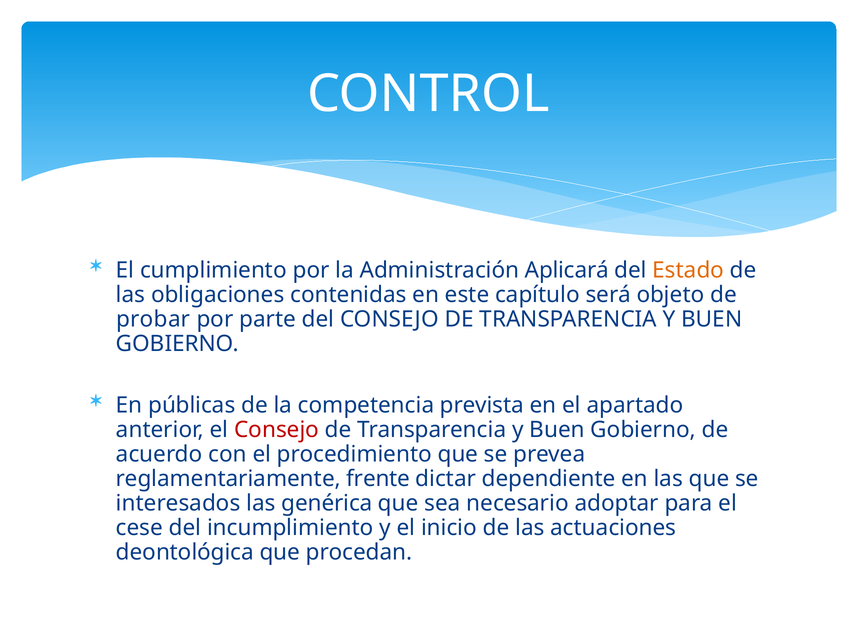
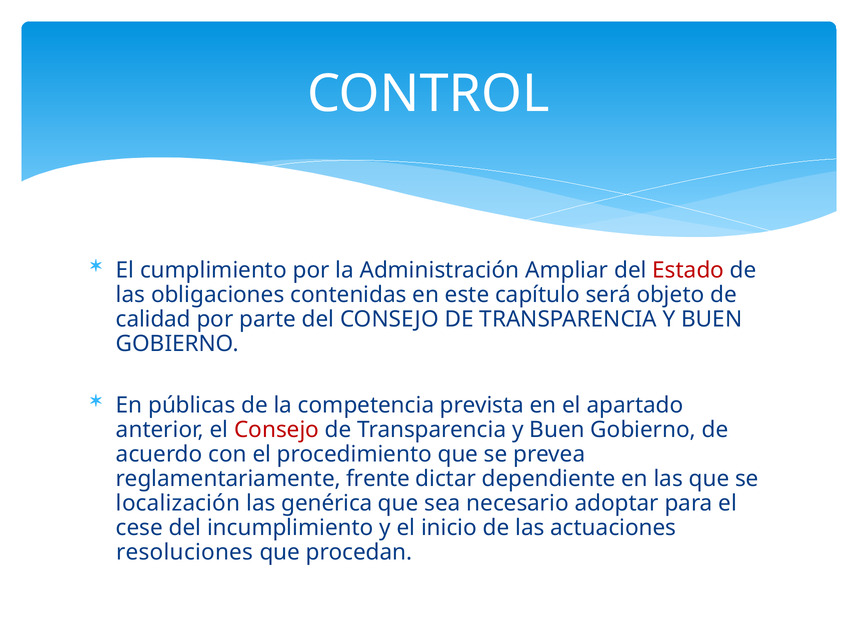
Aplicará: Aplicará -> Ampliar
Estado colour: orange -> red
probar: probar -> calidad
interesados: interesados -> localización
deontológica: deontológica -> resoluciones
